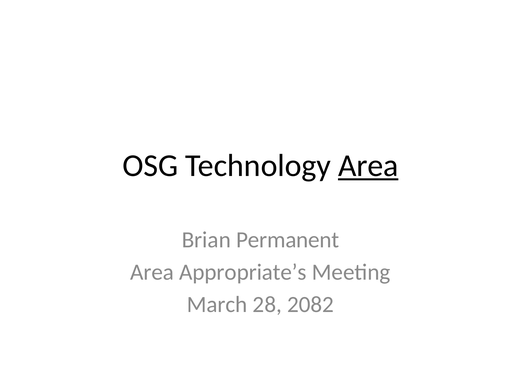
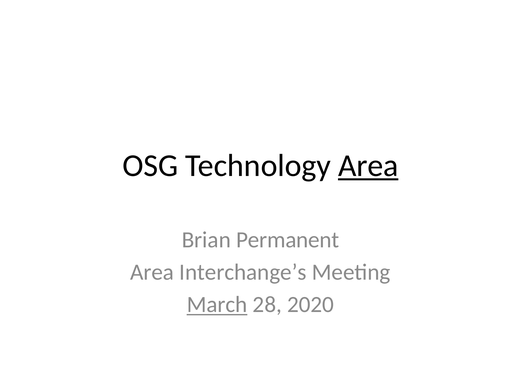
Appropriate’s: Appropriate’s -> Interchange’s
March underline: none -> present
2082: 2082 -> 2020
